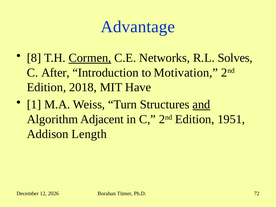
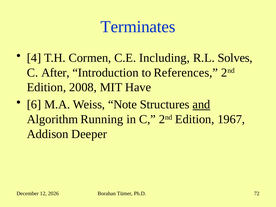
Advantage: Advantage -> Terminates
8: 8 -> 4
Cormen underline: present -> none
Networks: Networks -> Including
Motivation: Motivation -> References
2018: 2018 -> 2008
1: 1 -> 6
Turn: Turn -> Note
Adjacent: Adjacent -> Running
1951: 1951 -> 1967
Length: Length -> Deeper
